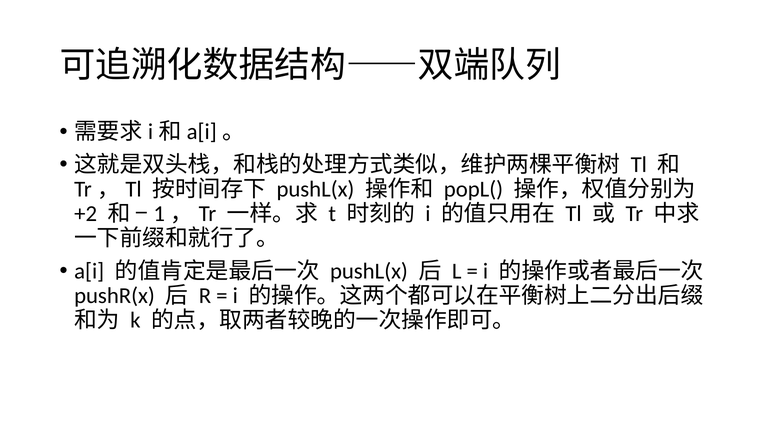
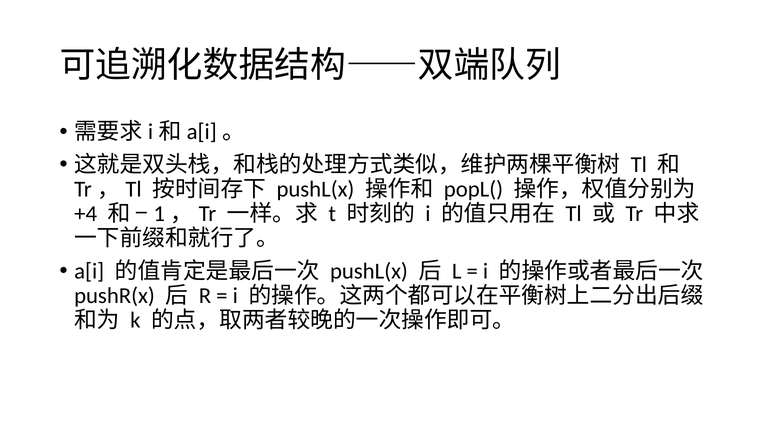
+2: +2 -> +4
